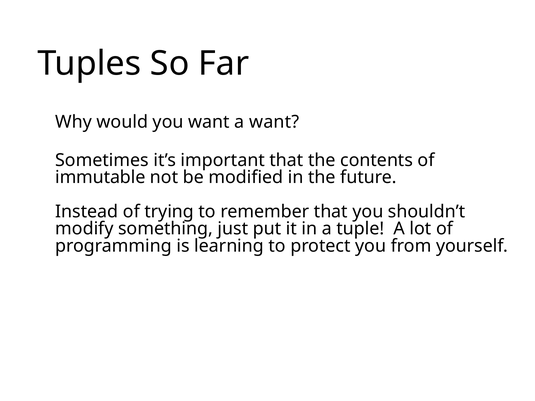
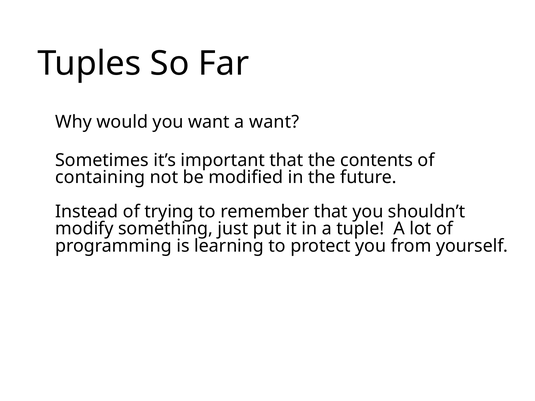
immutable: immutable -> containing
